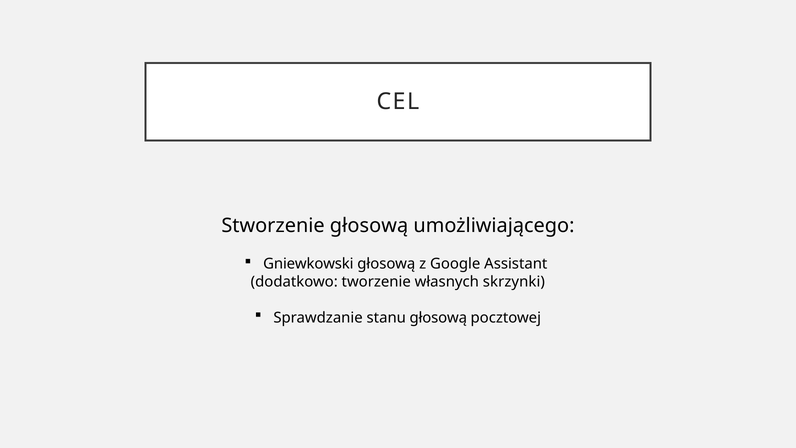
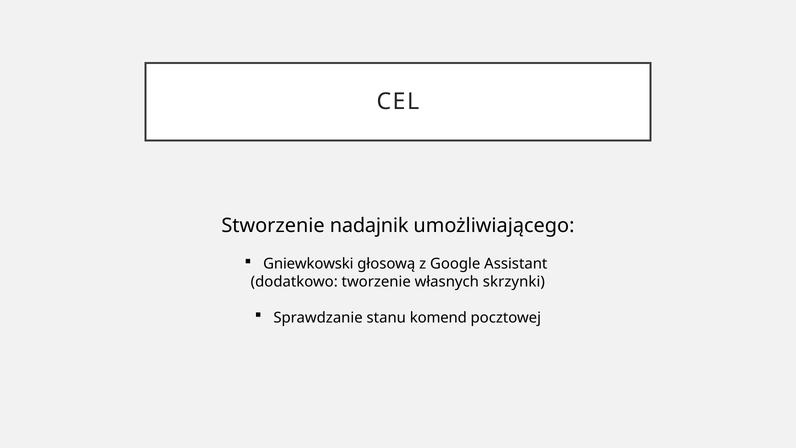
Stworzenie głosową: głosową -> nadajnik
stanu głosową: głosową -> komend
